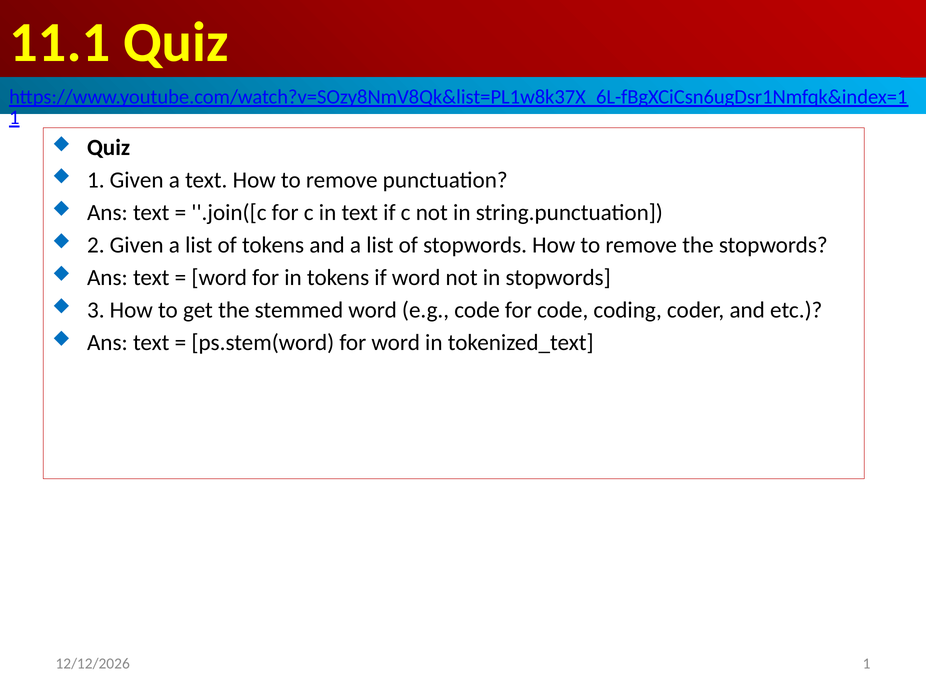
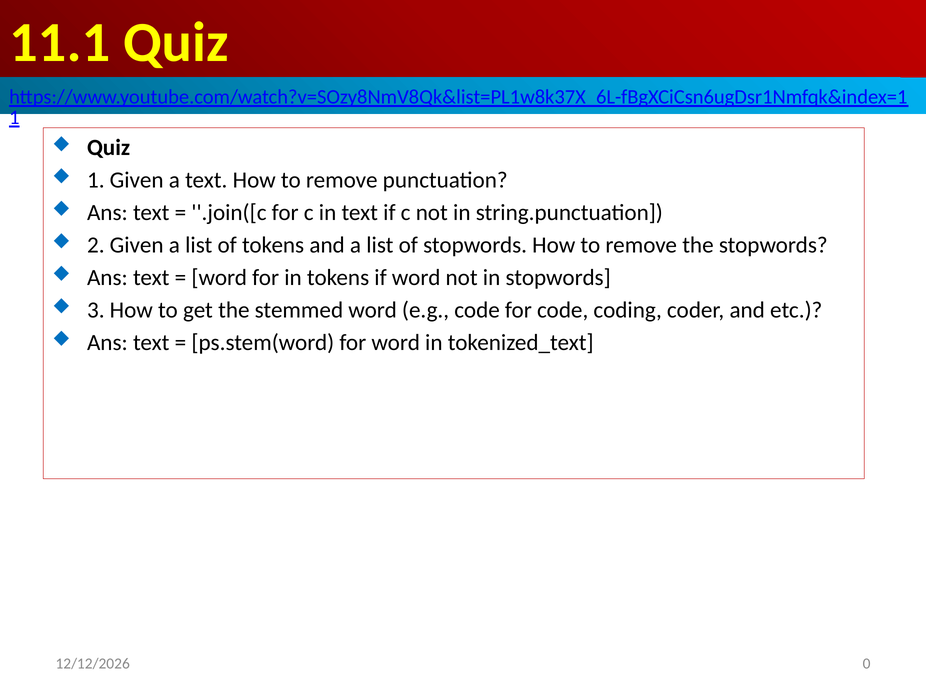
1 at (867, 663): 1 -> 0
